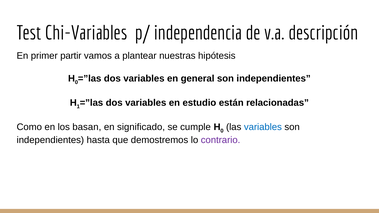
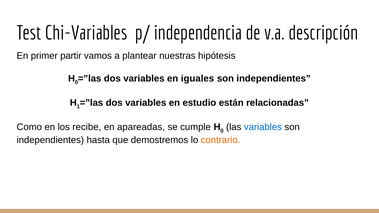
general: general -> iguales
basan: basan -> recibe
significado: significado -> apareadas
contrario colour: purple -> orange
